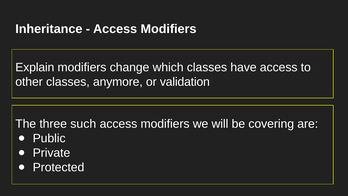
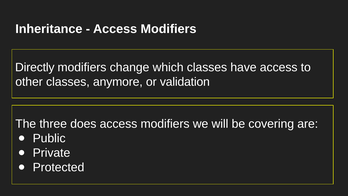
Explain: Explain -> Directly
such: such -> does
